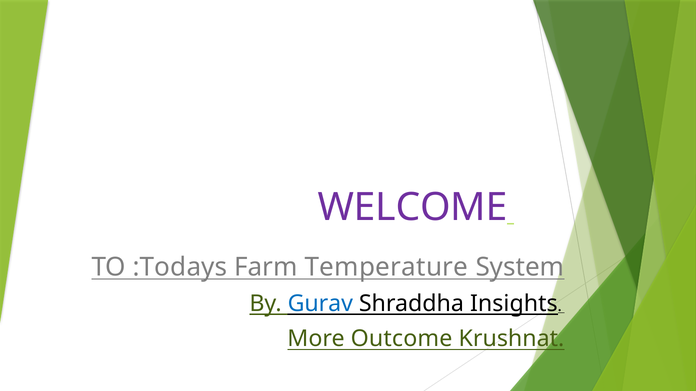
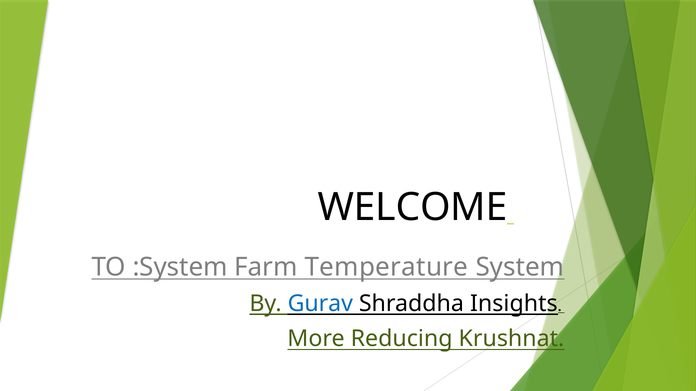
WELCOME colour: purple -> black
:Todays: :Todays -> :System
Outcome: Outcome -> Reducing
